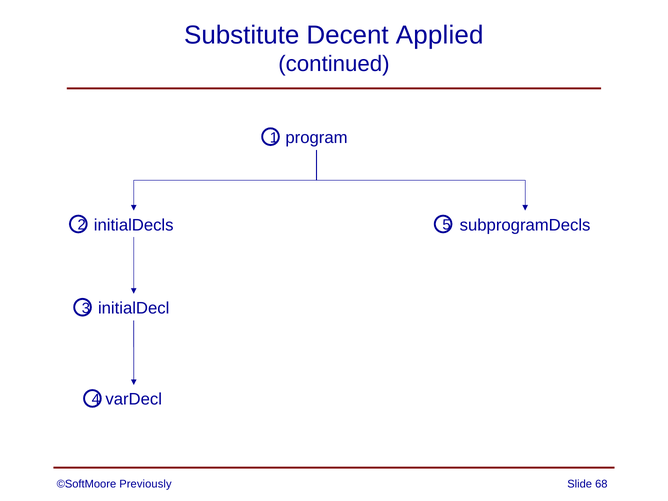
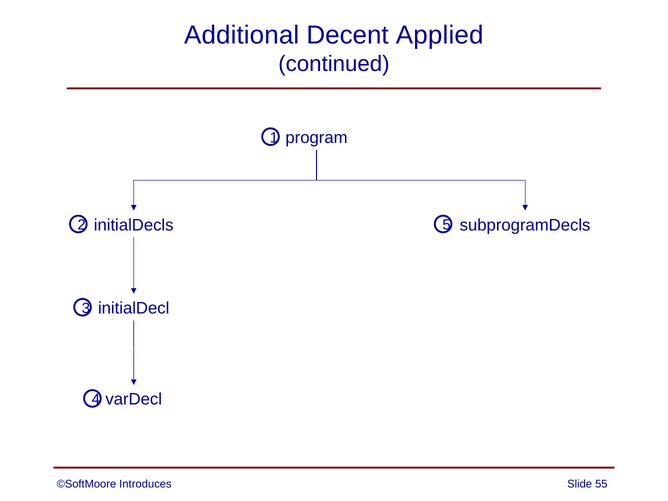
Substitute: Substitute -> Additional
Previously: Previously -> Introduces
68: 68 -> 55
